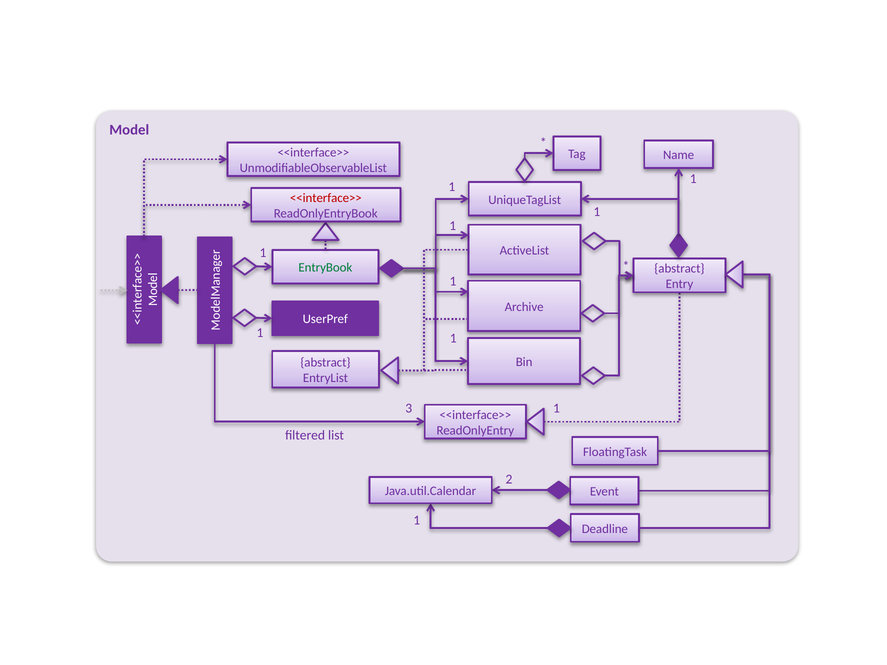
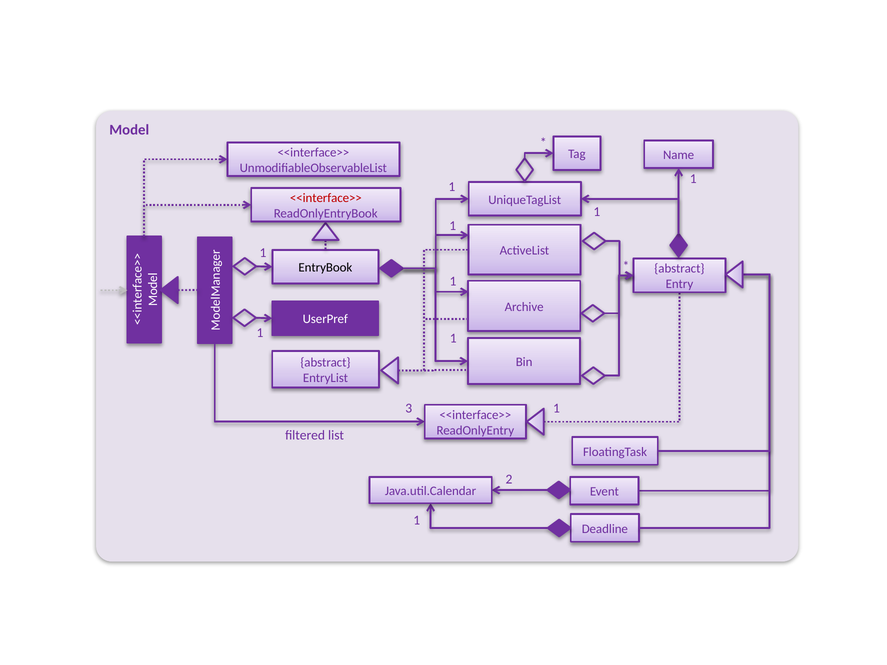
EntryBook colour: green -> black
